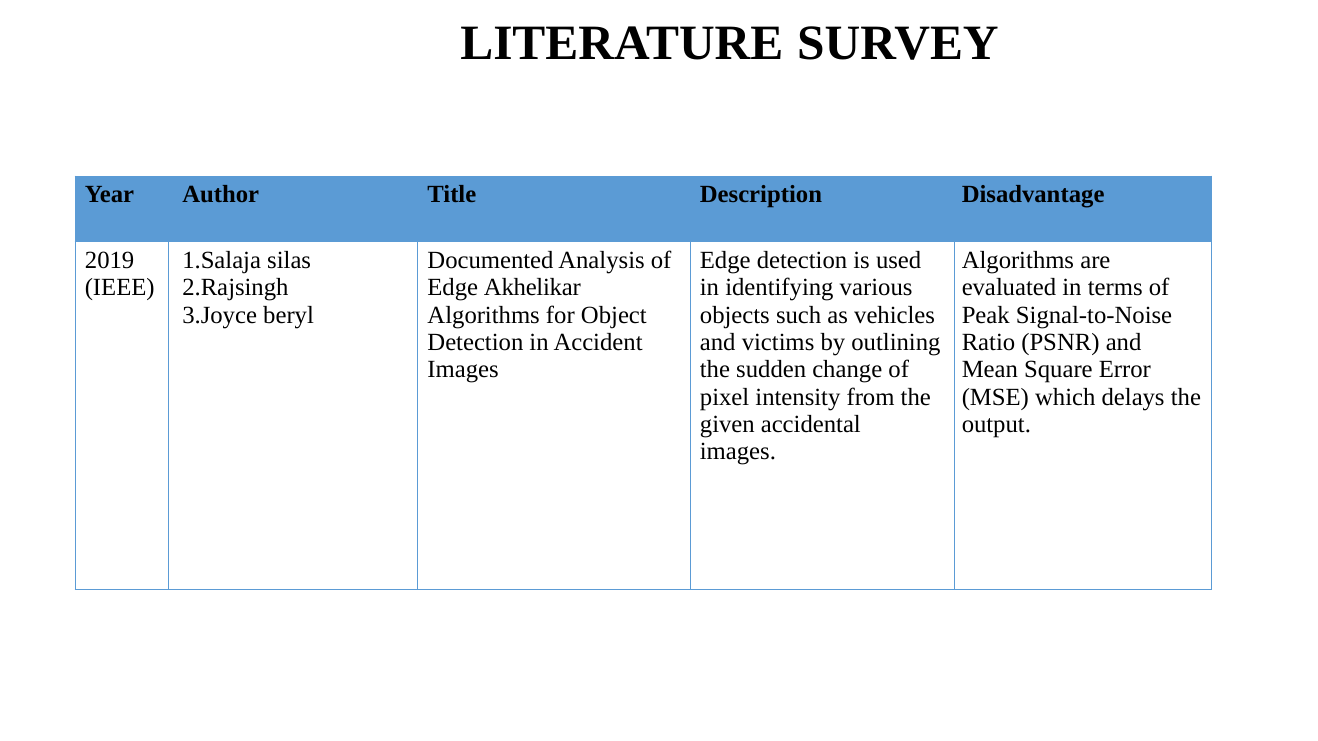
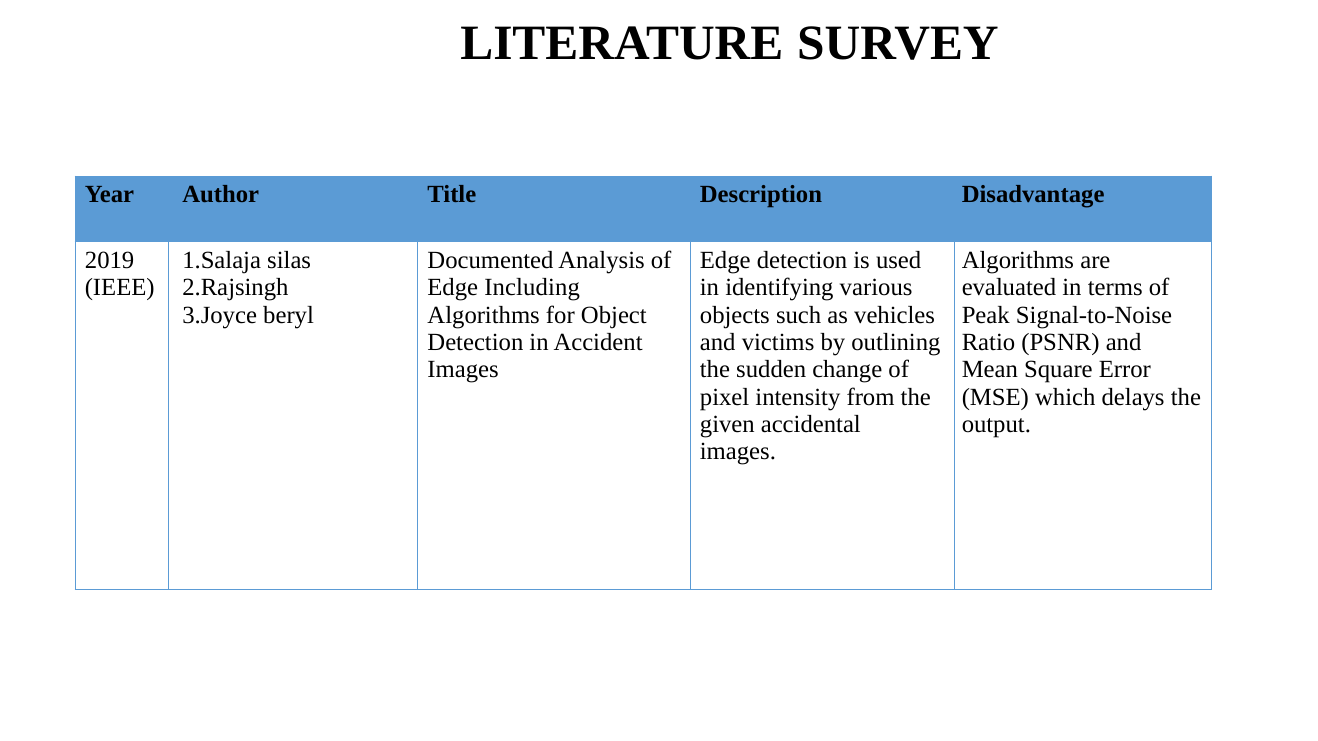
Akhelikar: Akhelikar -> Including
